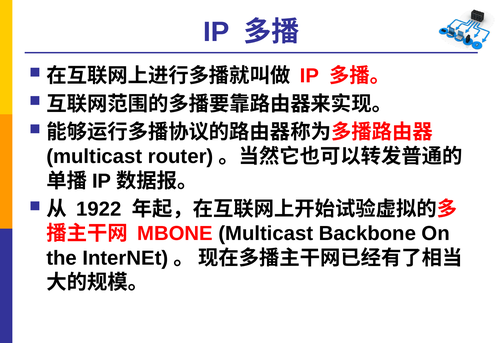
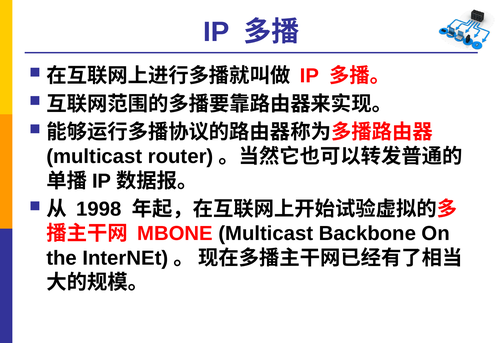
1922: 1922 -> 1998
